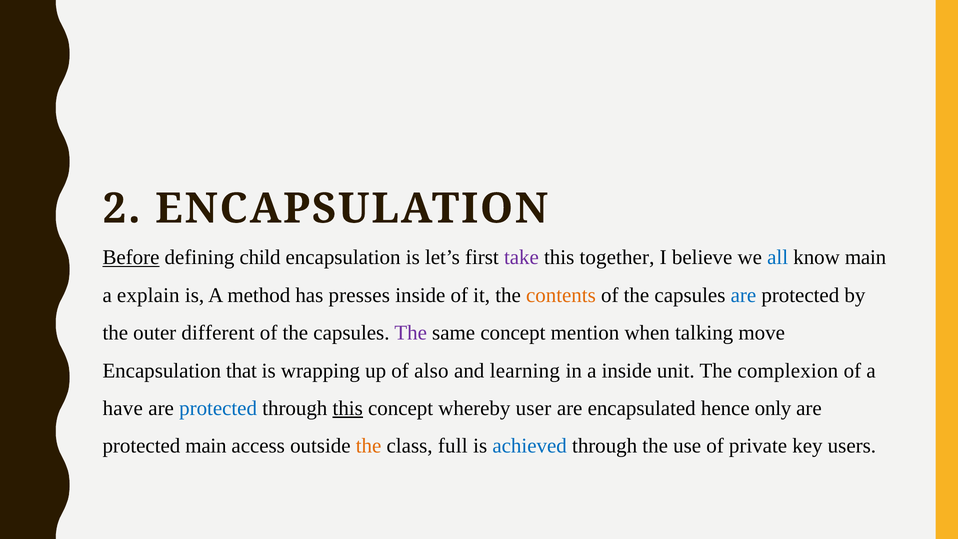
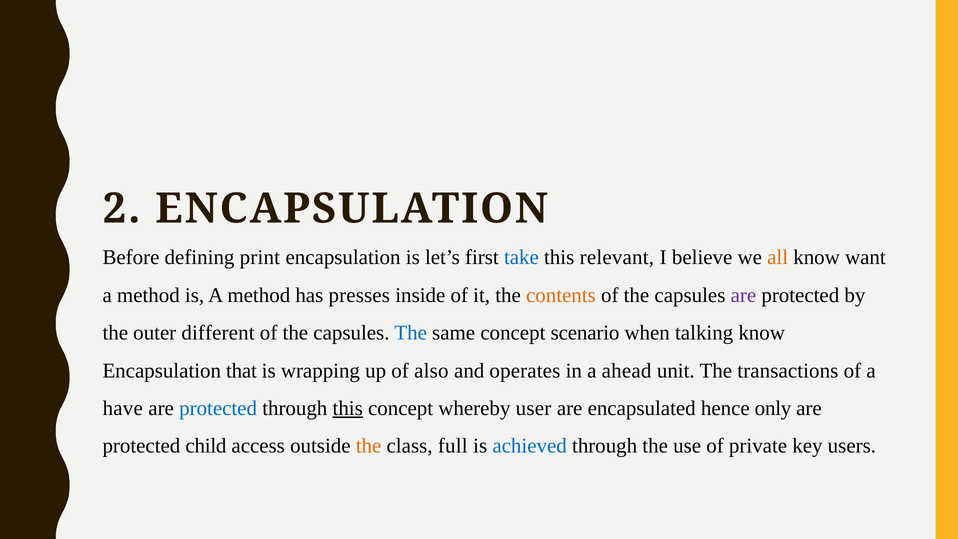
Before underline: present -> none
child: child -> print
take colour: purple -> blue
together: together -> relevant
all colour: blue -> orange
know main: main -> want
explain at (148, 295): explain -> method
are at (743, 295) colour: blue -> purple
The at (411, 333) colour: purple -> blue
mention: mention -> scenario
talking move: move -> know
learning: learning -> operates
a inside: inside -> ahead
complexion: complexion -> transactions
protected main: main -> child
